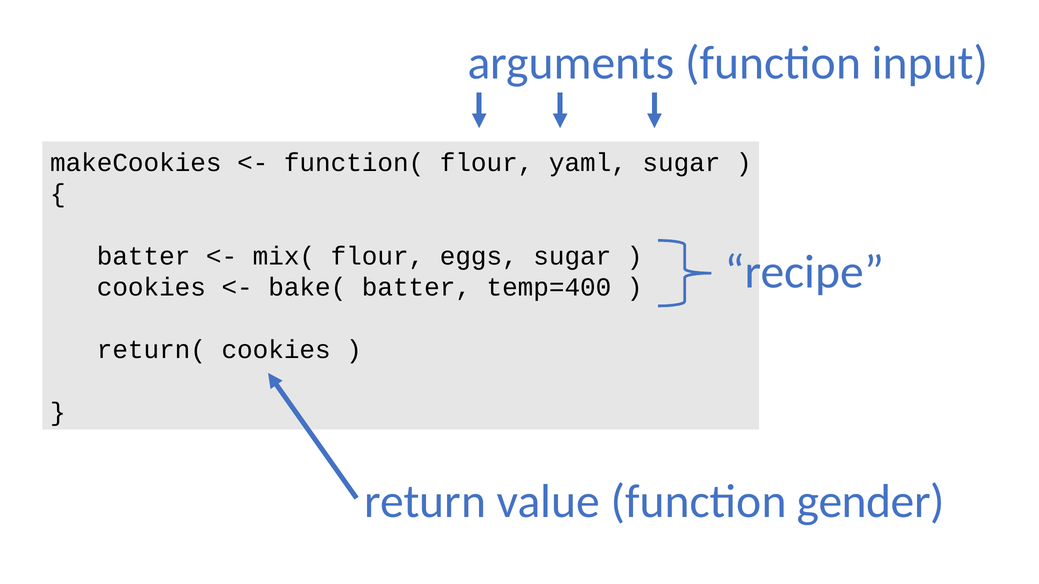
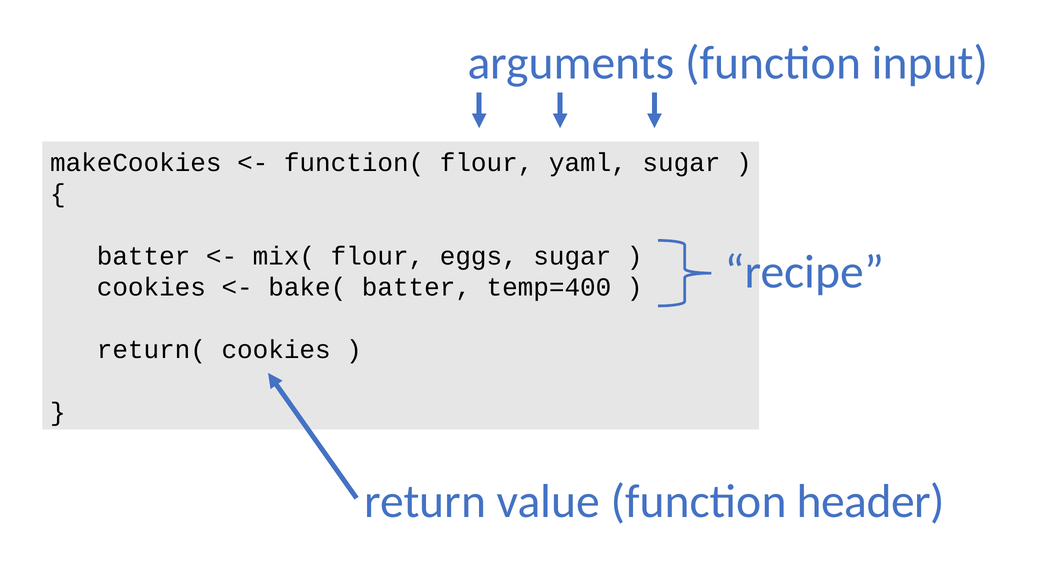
gender: gender -> header
